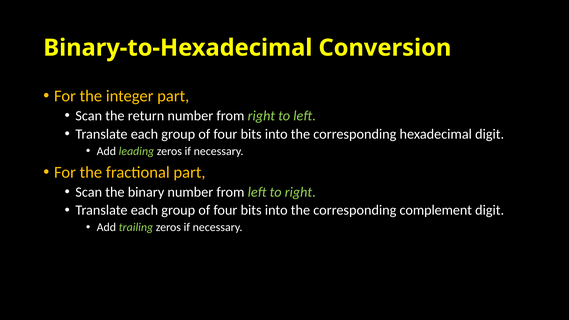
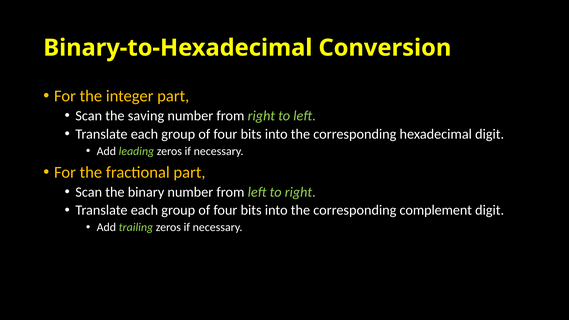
return: return -> saving
